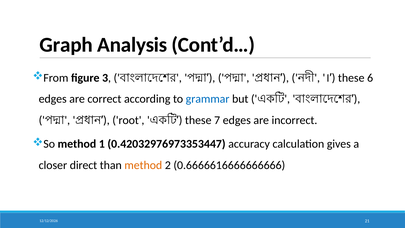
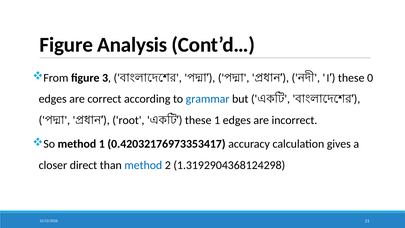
Graph at (66, 45): Graph -> Figure
6: 6 -> 0
these 7: 7 -> 1
0.42032976973353447: 0.42032976973353447 -> 0.42032176973353417
method at (143, 165) colour: orange -> blue
0.6666616666666666: 0.6666616666666666 -> 1.3192904368124298
